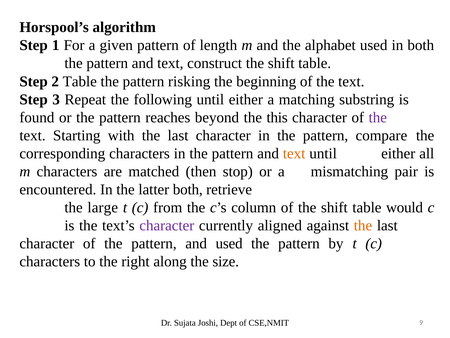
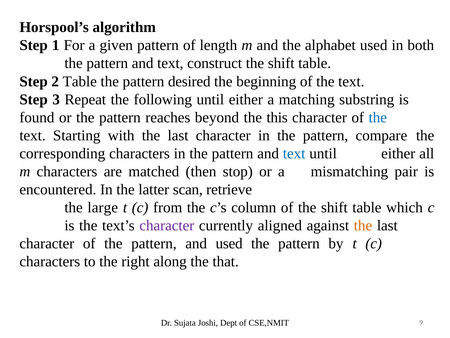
risking: risking -> desired
the at (378, 117) colour: purple -> blue
text at (294, 153) colour: orange -> blue
latter both: both -> scan
would: would -> which
size: size -> that
